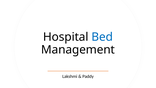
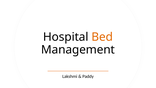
Bed colour: blue -> orange
